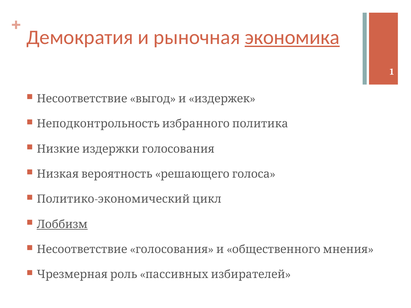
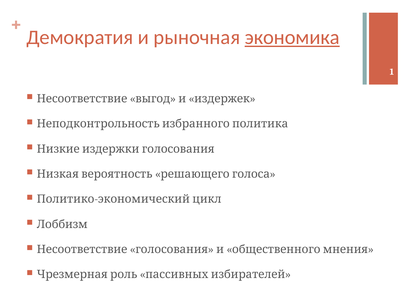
Лоббизм underline: present -> none
